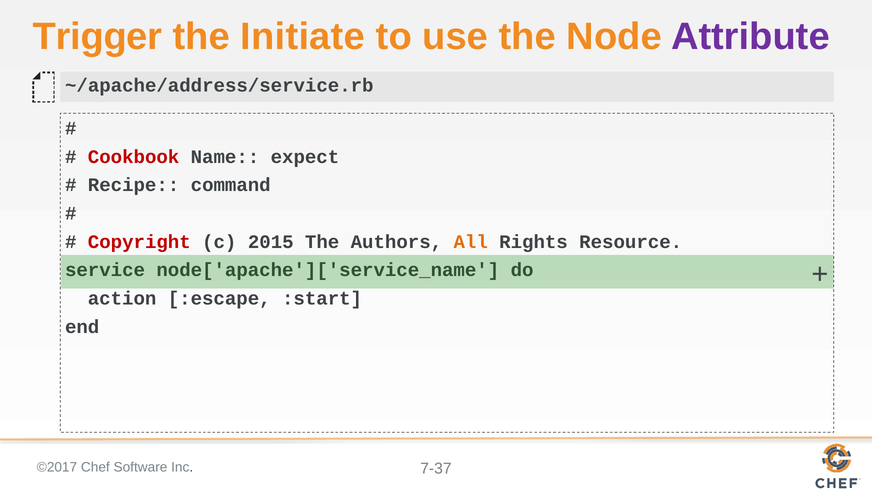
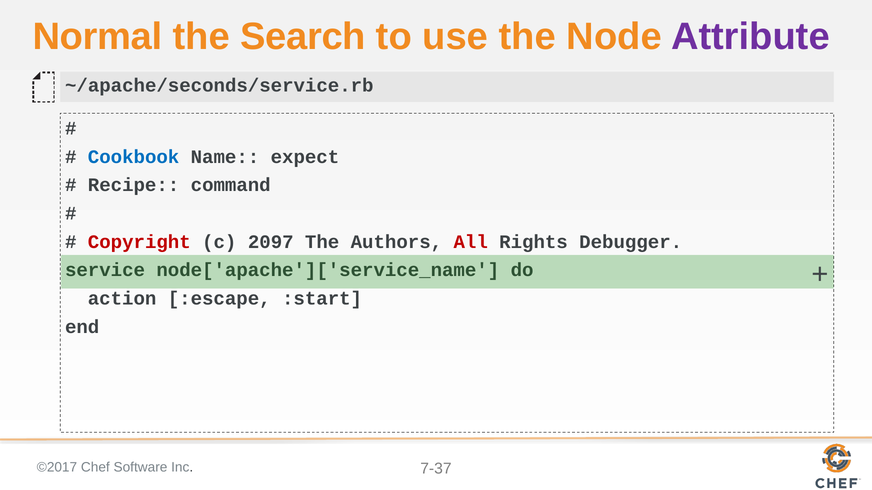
Trigger: Trigger -> Normal
Initiate: Initiate -> Search
~/apache/address/service.rb: ~/apache/address/service.rb -> ~/apache/seconds/service.rb
Cookbook colour: red -> blue
2015: 2015 -> 2097
All colour: orange -> red
Resource: Resource -> Debugger
